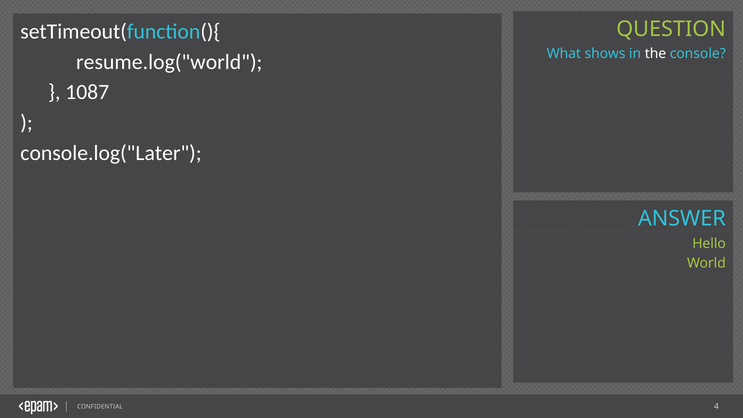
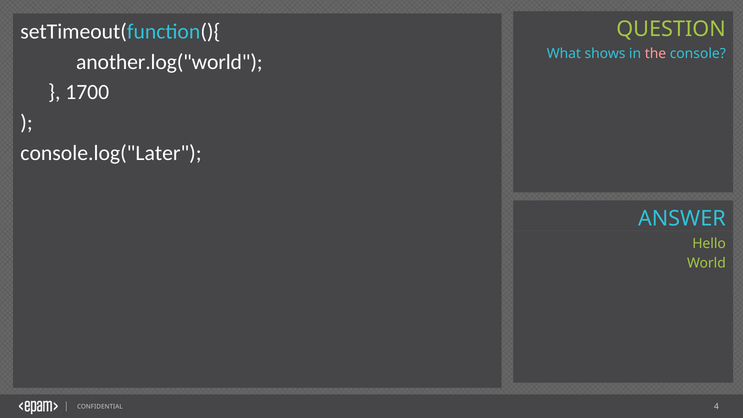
the colour: white -> pink
resume.log("world: resume.log("world -> another.log("world
1087: 1087 -> 1700
